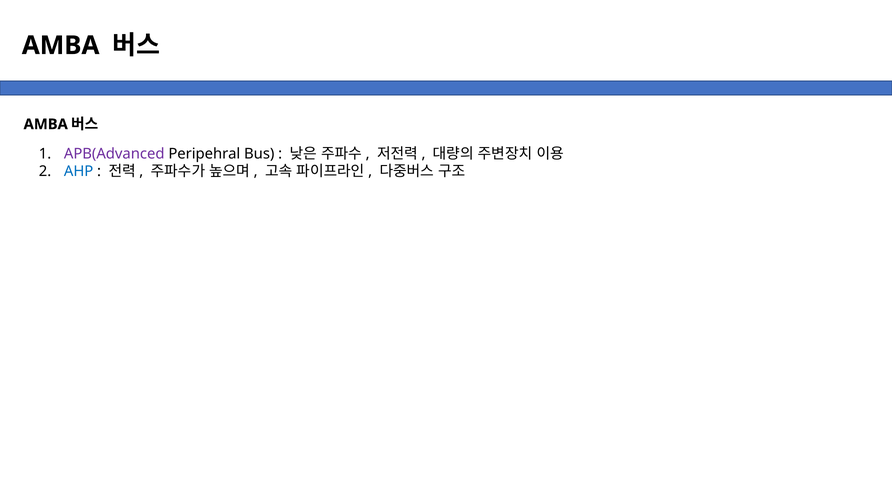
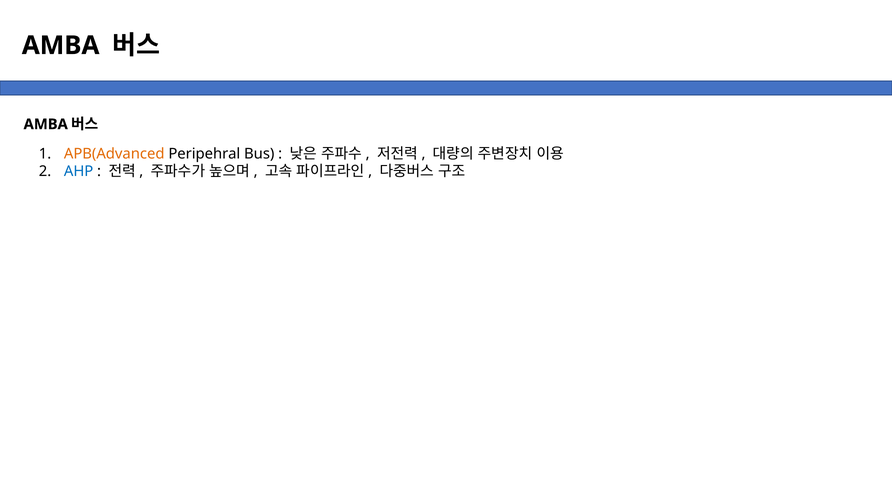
APB(Advanced colour: purple -> orange
